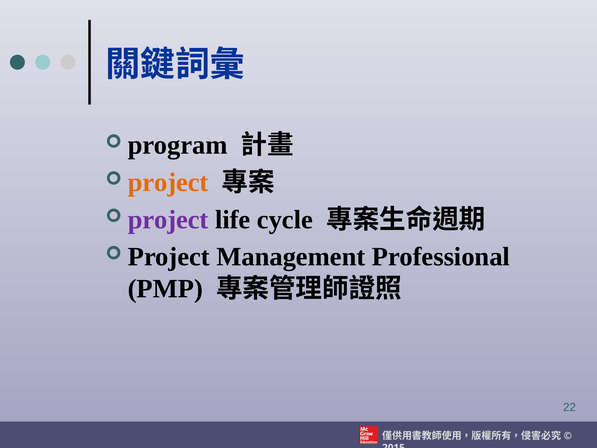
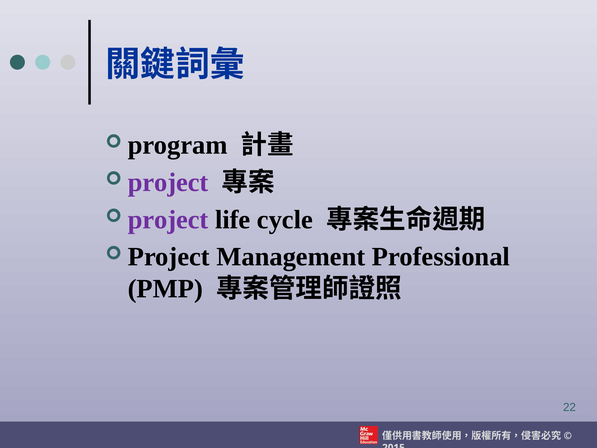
project at (168, 182) colour: orange -> purple
